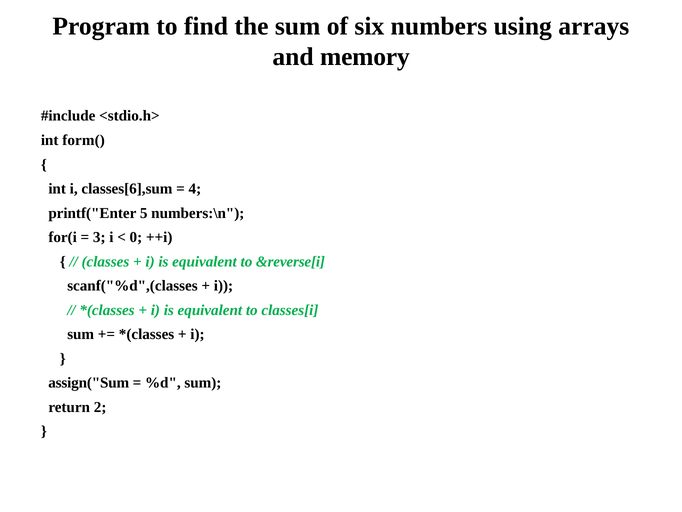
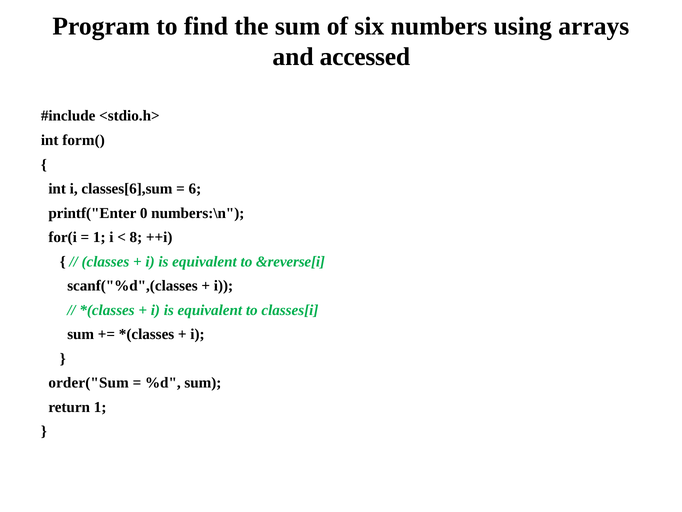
memory: memory -> accessed
4: 4 -> 6
5: 5 -> 0
3 at (99, 237): 3 -> 1
0: 0 -> 8
assign("Sum: assign("Sum -> order("Sum
return 2: 2 -> 1
